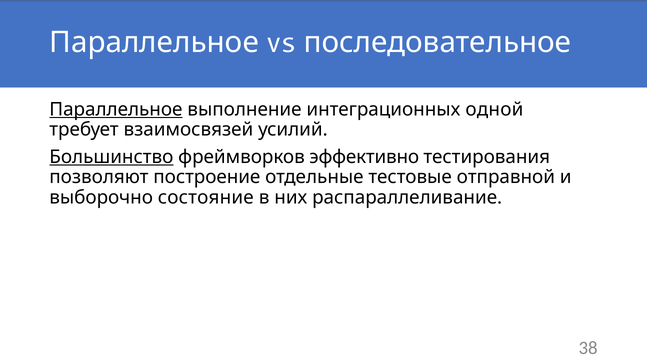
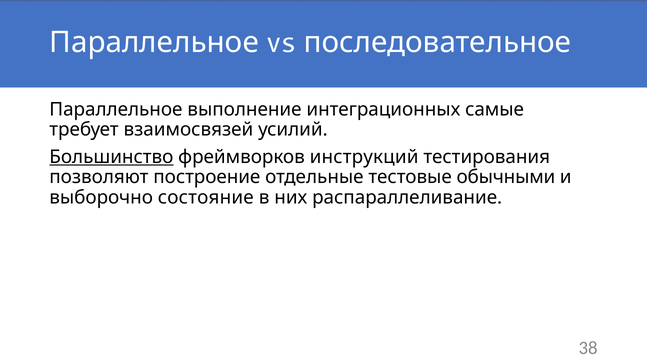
Параллельное at (116, 109) underline: present -> none
одной: одной -> самые
эффективно: эффективно -> инструкций
отправной: отправной -> обычными
